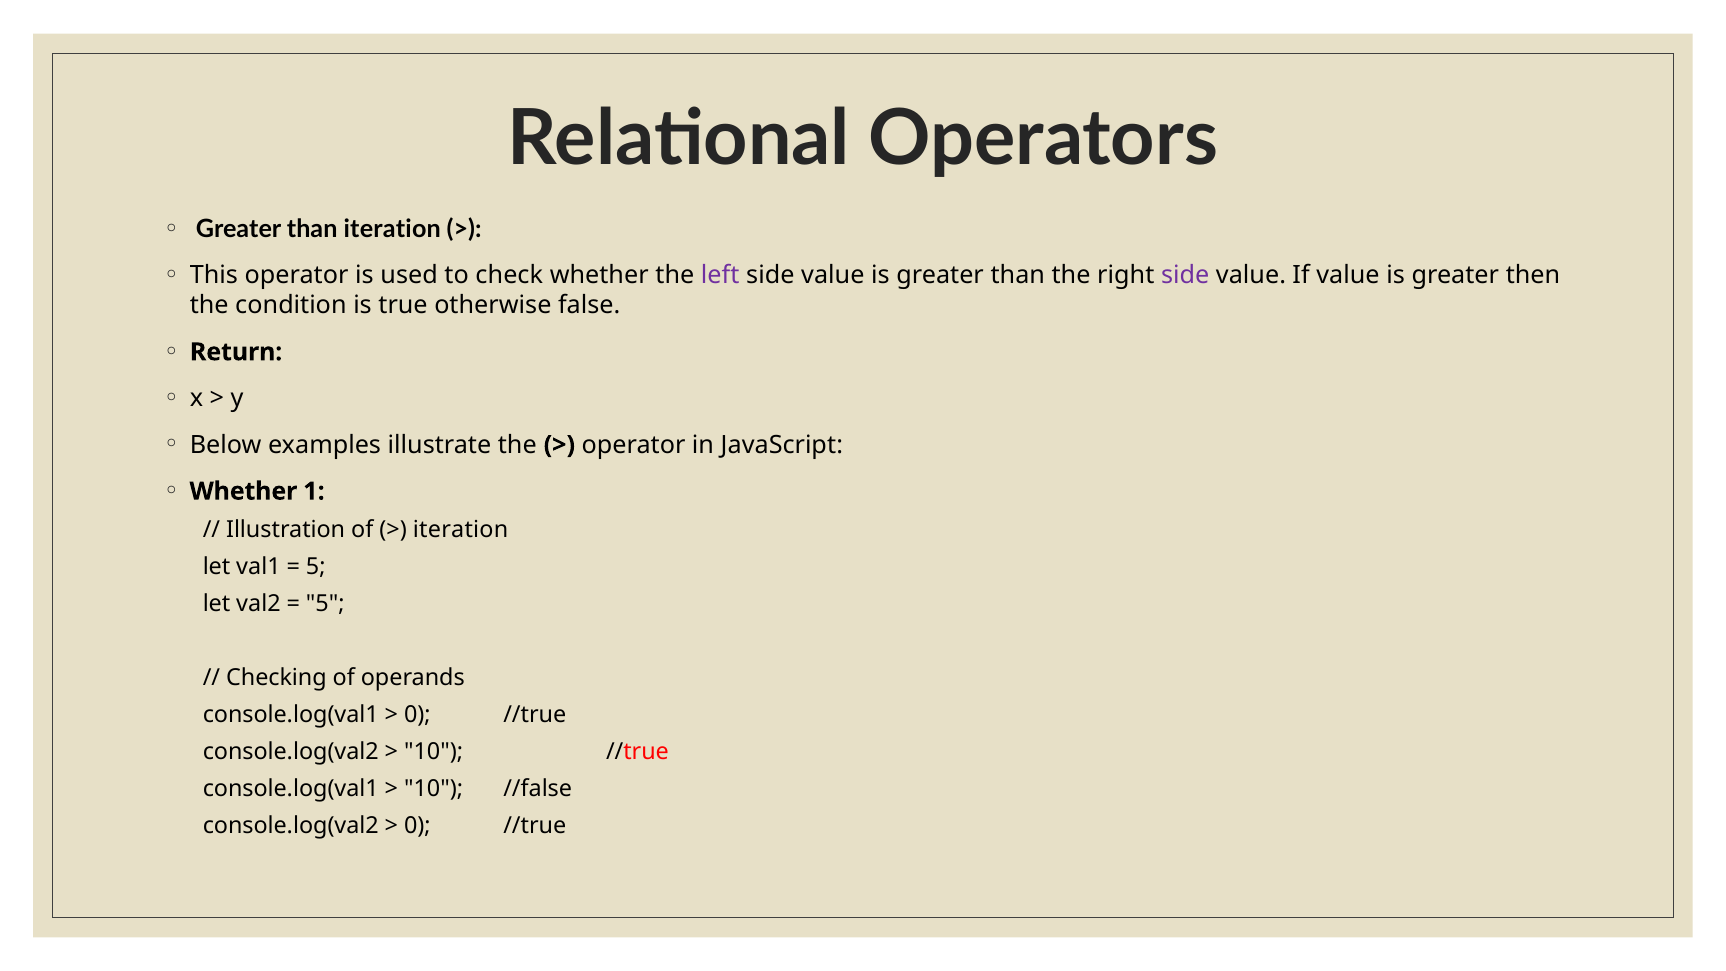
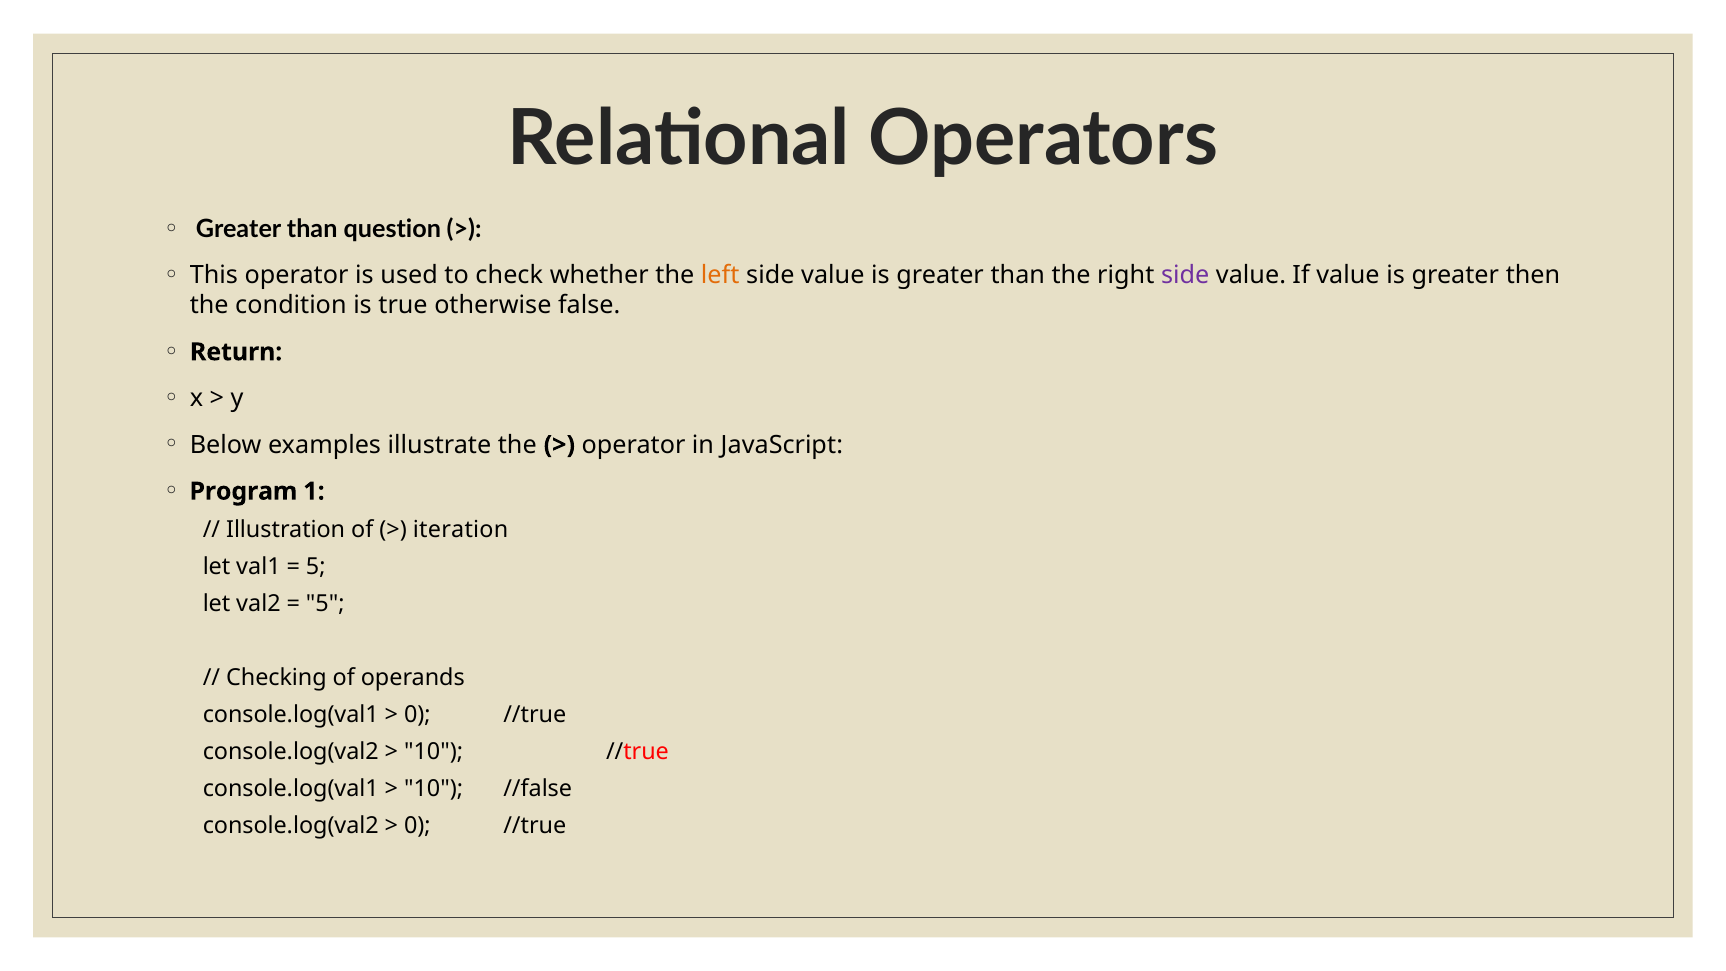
than iteration: iteration -> question
left colour: purple -> orange
Whether at (243, 491): Whether -> Program
